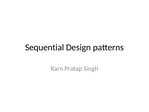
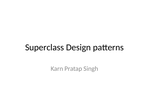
Sequential: Sequential -> Superclass
